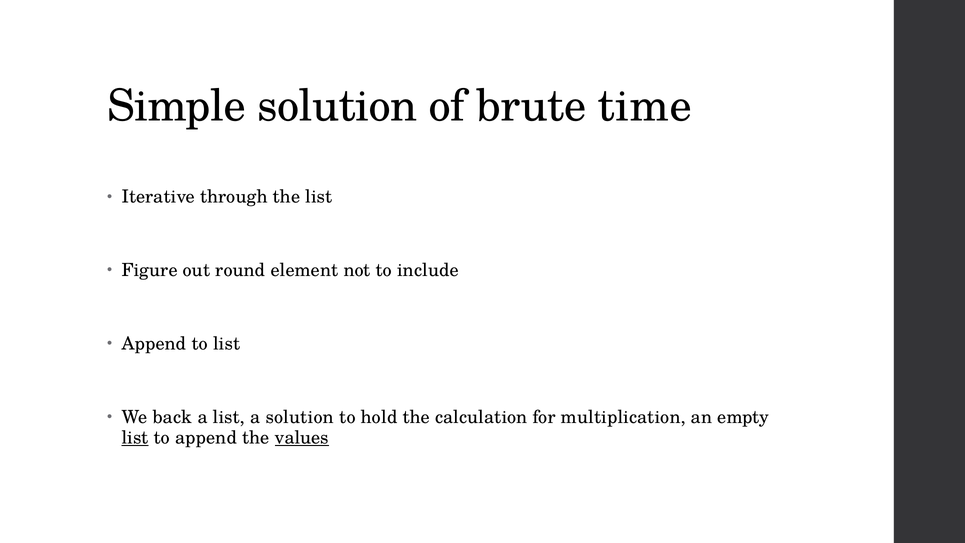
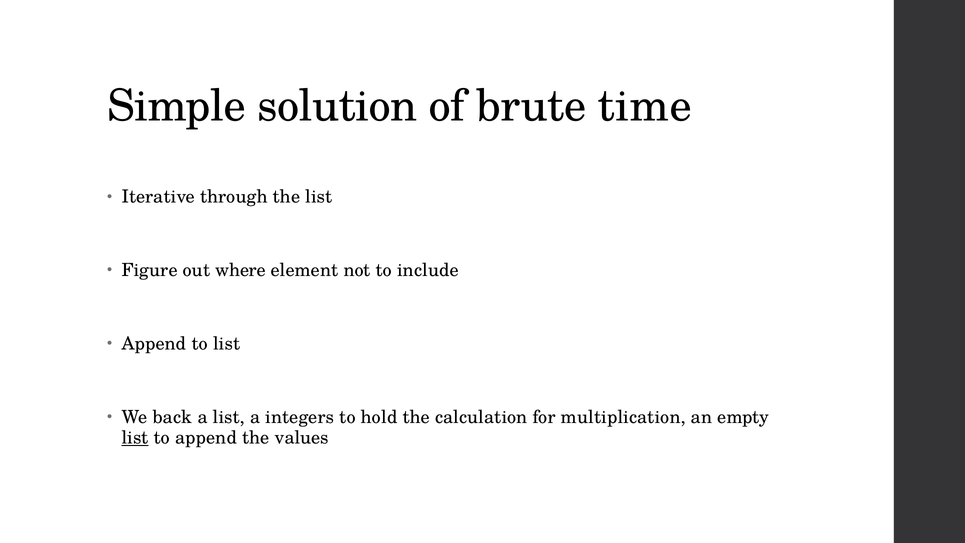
round: round -> where
a solution: solution -> integers
values underline: present -> none
